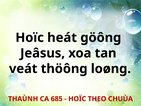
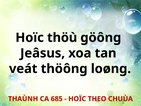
heát: heát -> thöù
